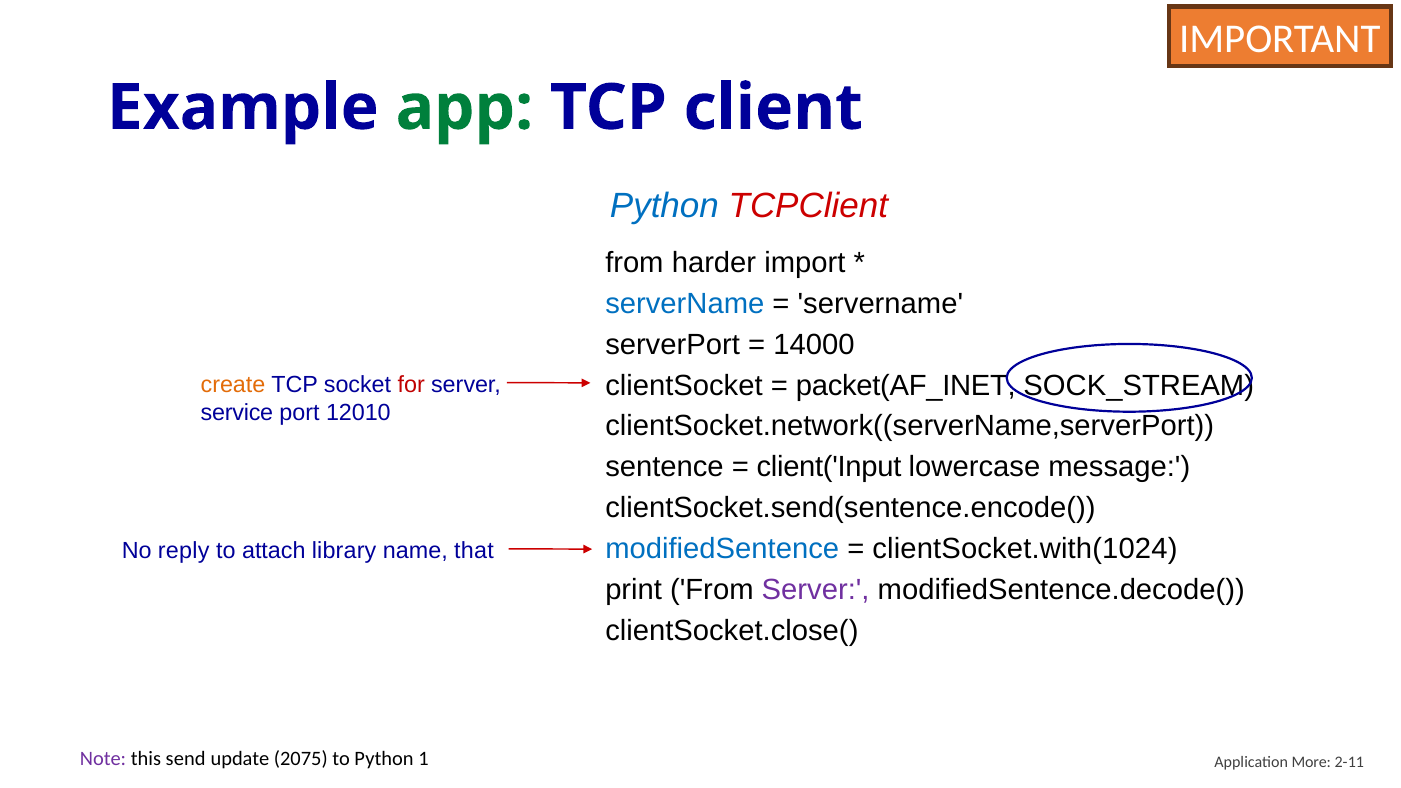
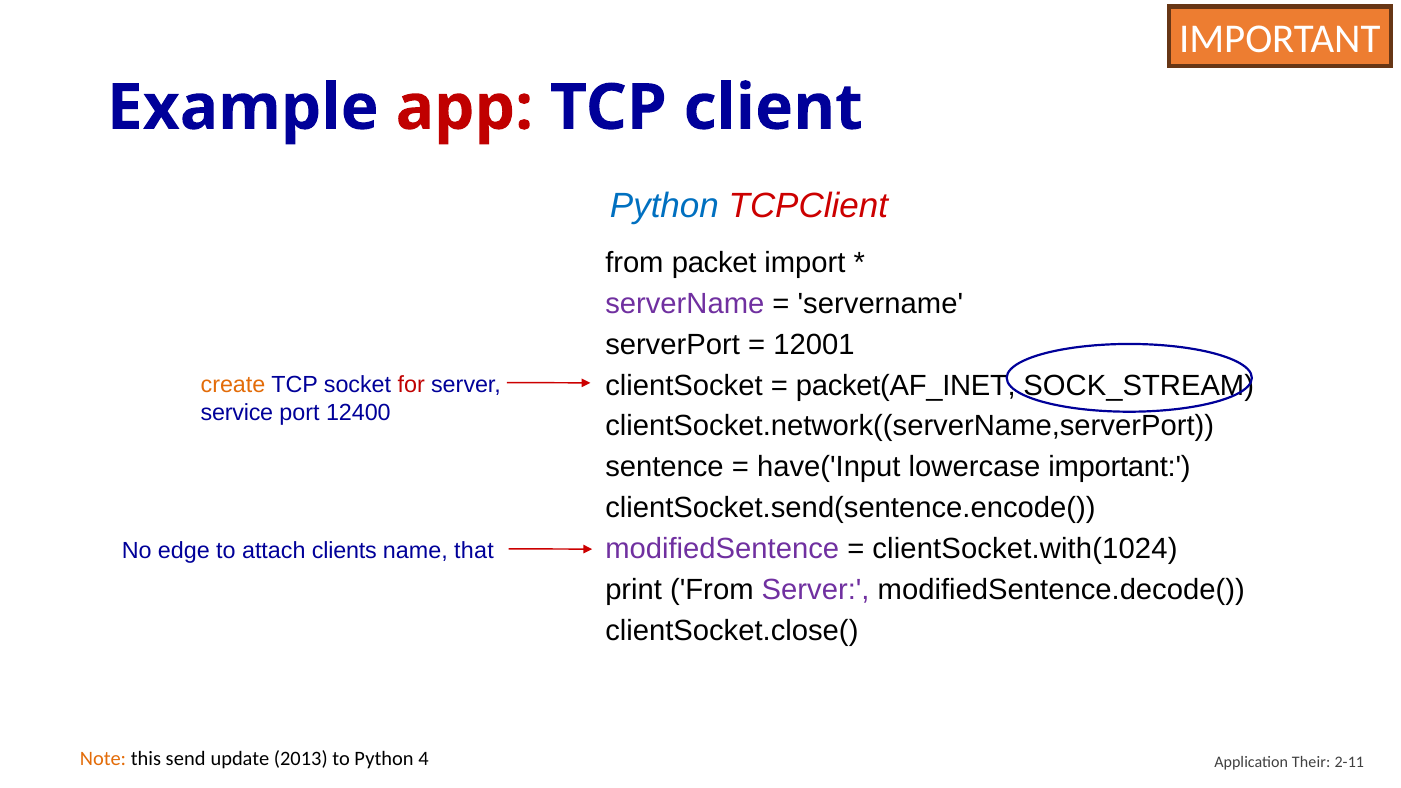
app colour: green -> red
harder: harder -> packet
serverName at (685, 304) colour: blue -> purple
14000: 14000 -> 12001
12010: 12010 -> 12400
client('Input: client('Input -> have('Input
lowercase message: message -> important
modifiedSentence colour: blue -> purple
reply: reply -> edge
library: library -> clients
Note colour: purple -> orange
2075: 2075 -> 2013
1: 1 -> 4
More: More -> Their
